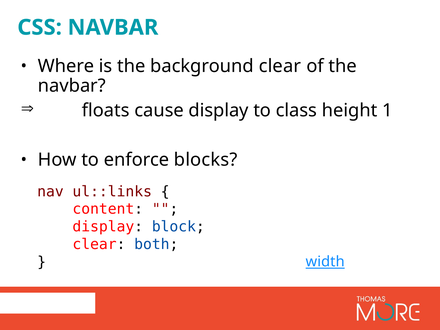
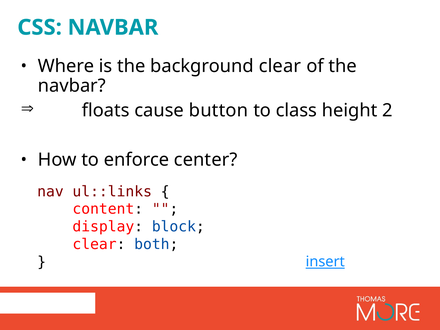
cause display: display -> button
1: 1 -> 2
blocks: blocks -> center
width: width -> insert
